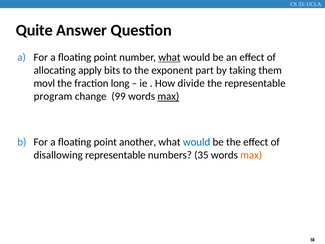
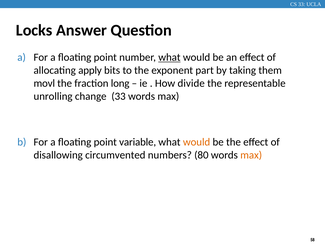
Quite: Quite -> Locks
program: program -> unrolling
change 99: 99 -> 33
max at (168, 96) underline: present -> none
another: another -> variable
would at (197, 142) colour: blue -> orange
disallowing representable: representable -> circumvented
35: 35 -> 80
